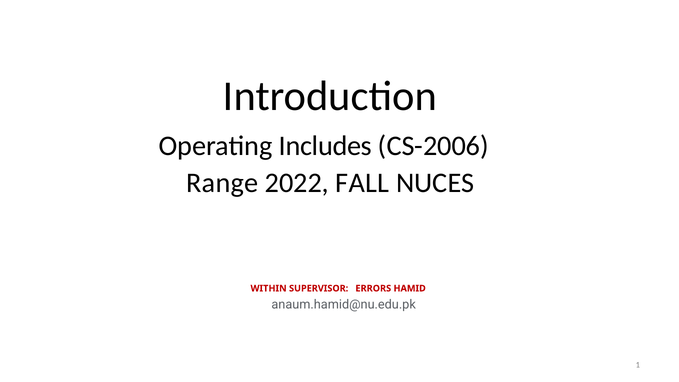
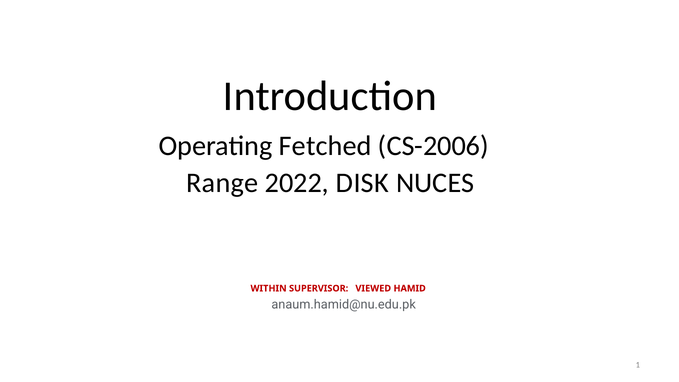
Includes: Includes -> Fetched
FALL: FALL -> DISK
ERRORS: ERRORS -> VIEWED
